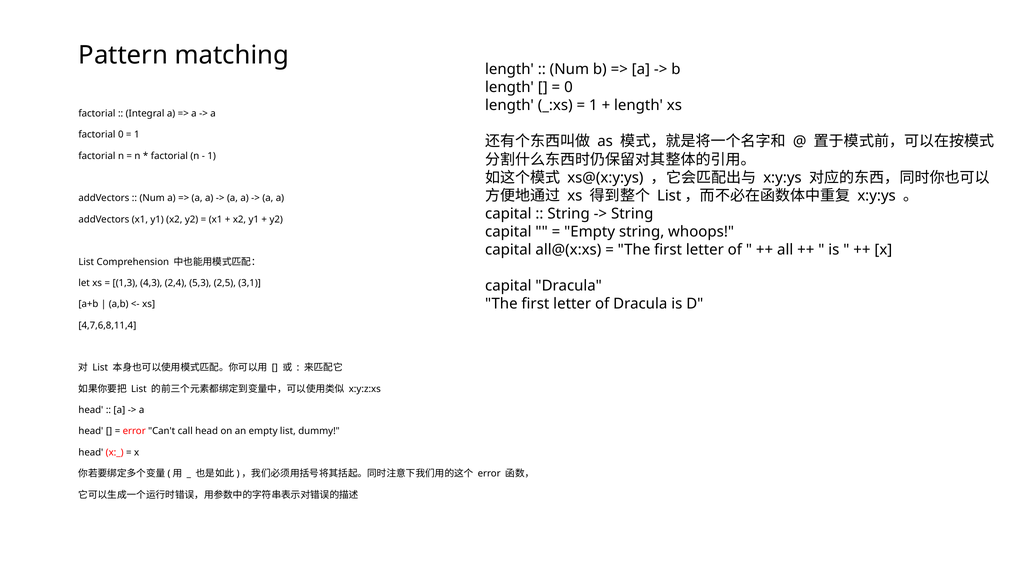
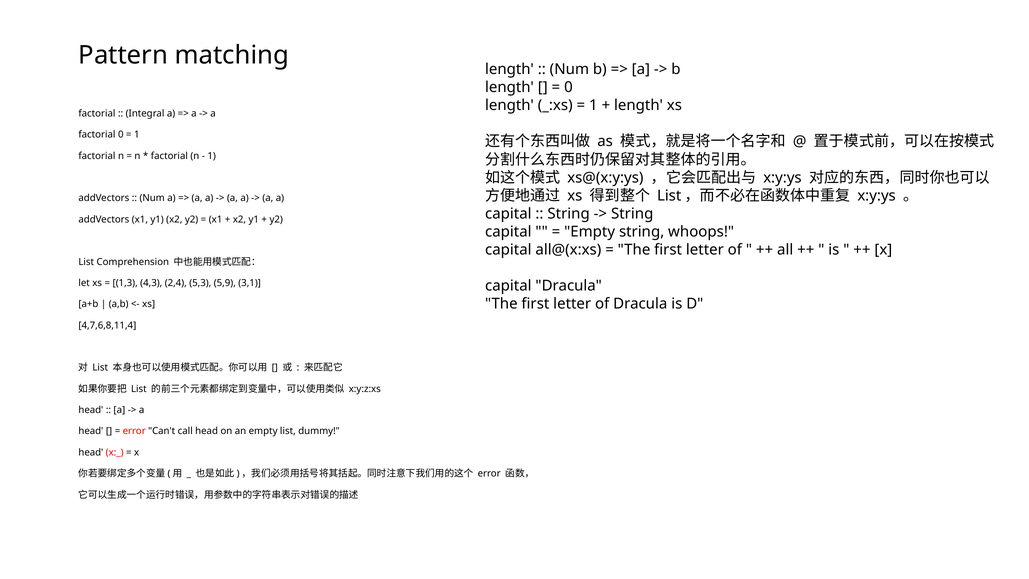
2,5: 2,5 -> 5,9
